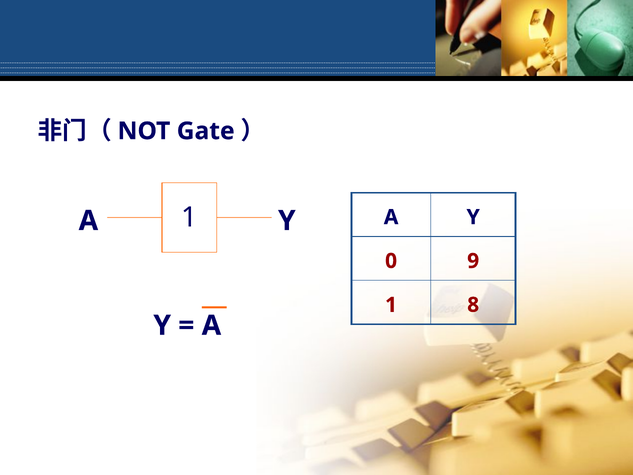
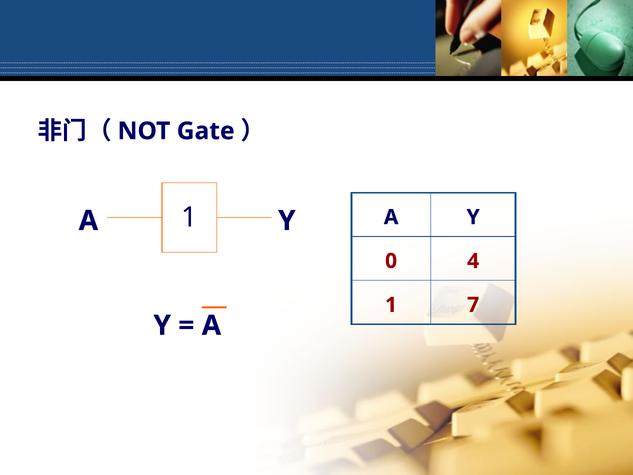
9: 9 -> 4
8: 8 -> 7
